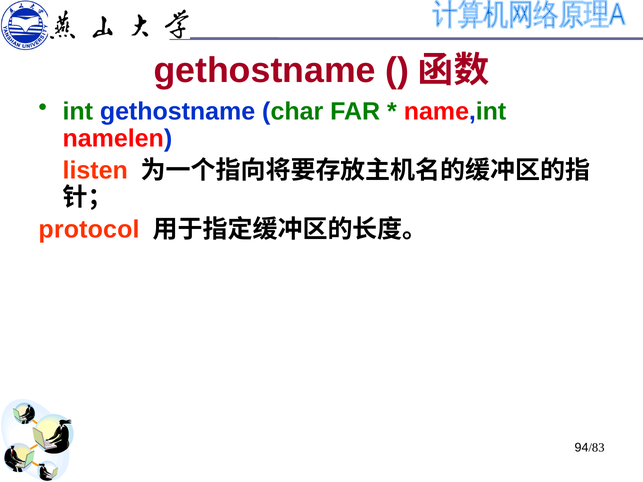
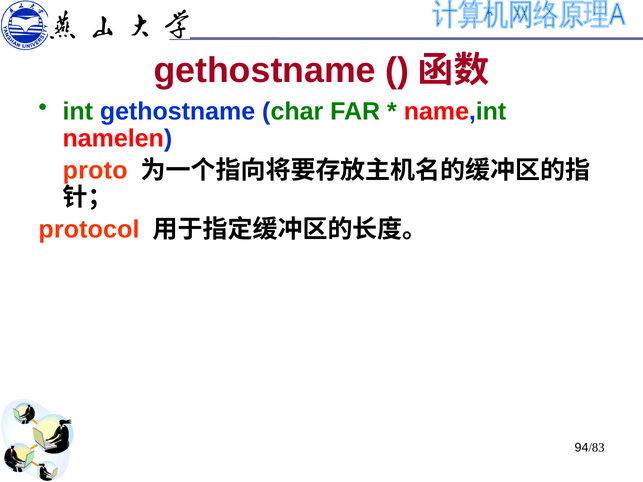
listen: listen -> proto
